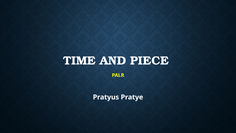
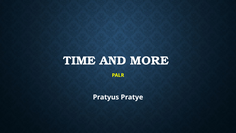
PIECE: PIECE -> MORE
